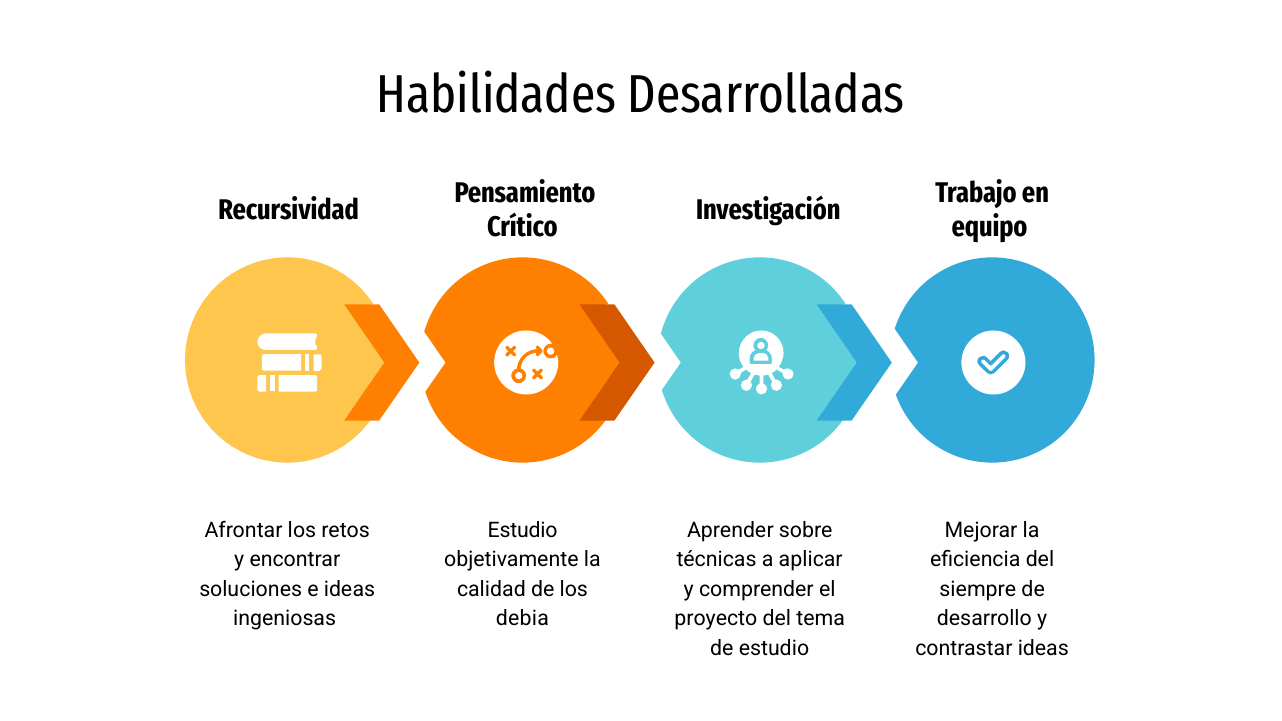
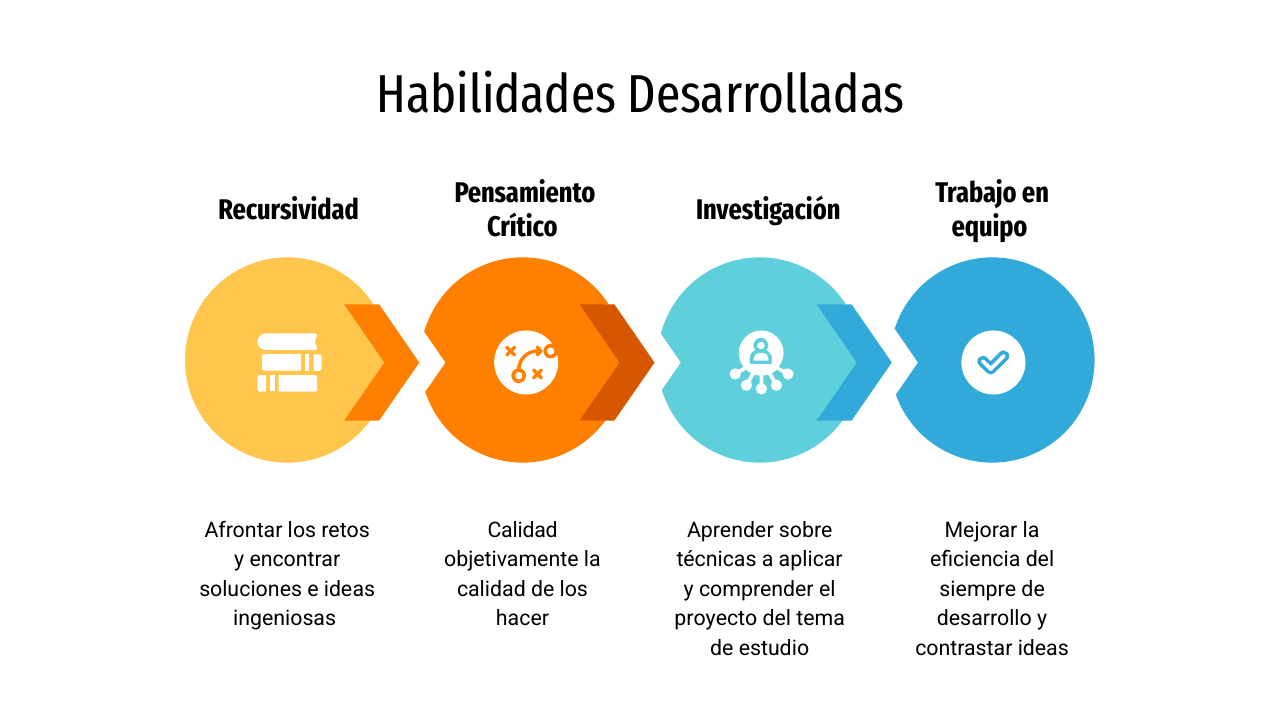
Estudio at (523, 530): Estudio -> Calidad
debia: debia -> hacer
